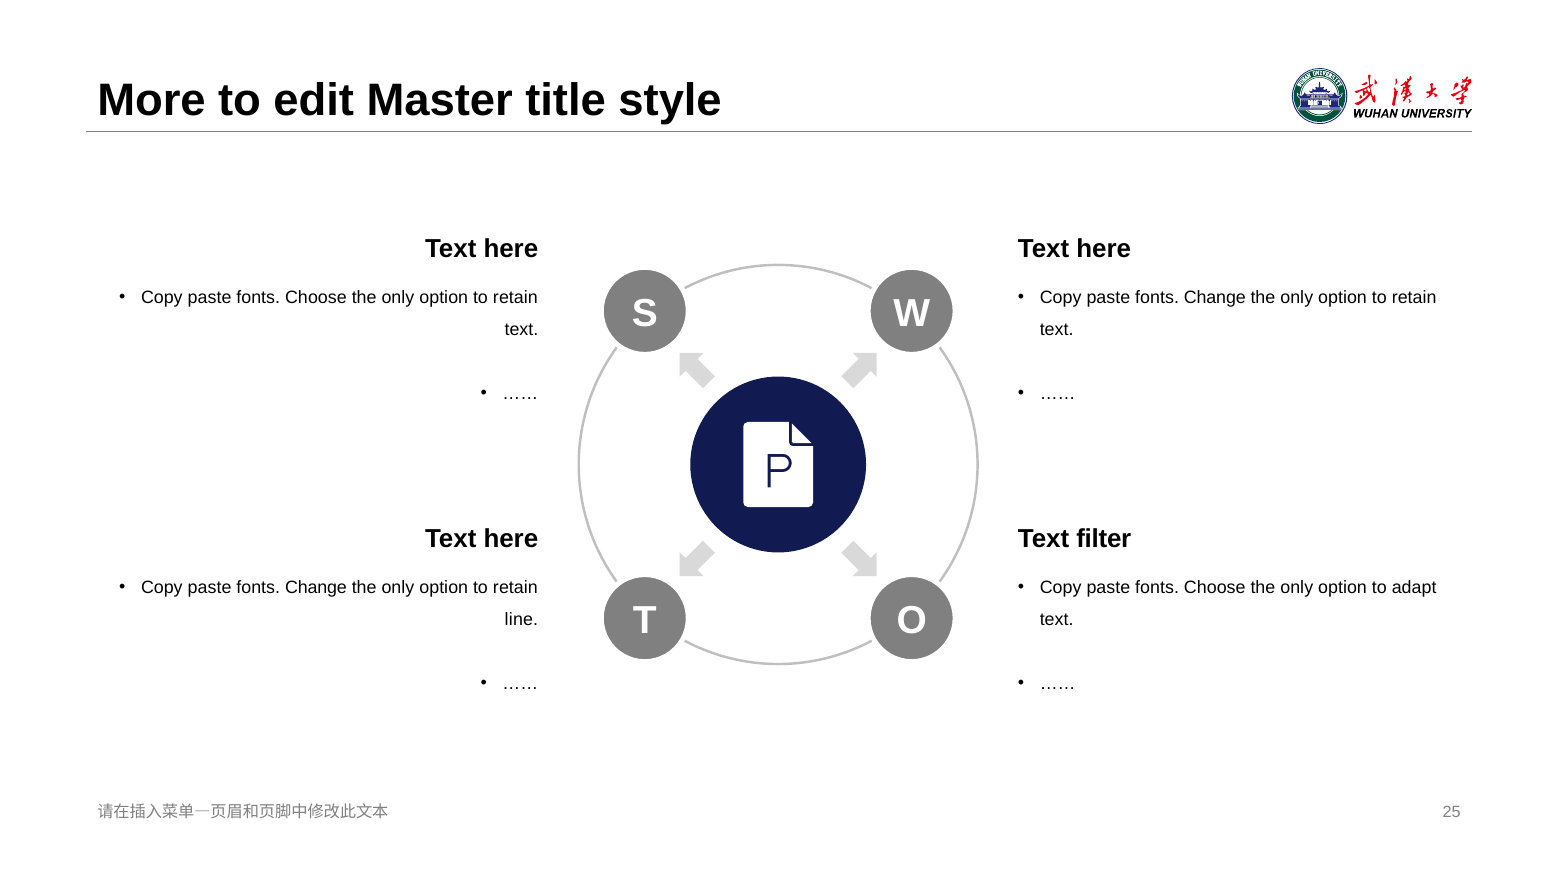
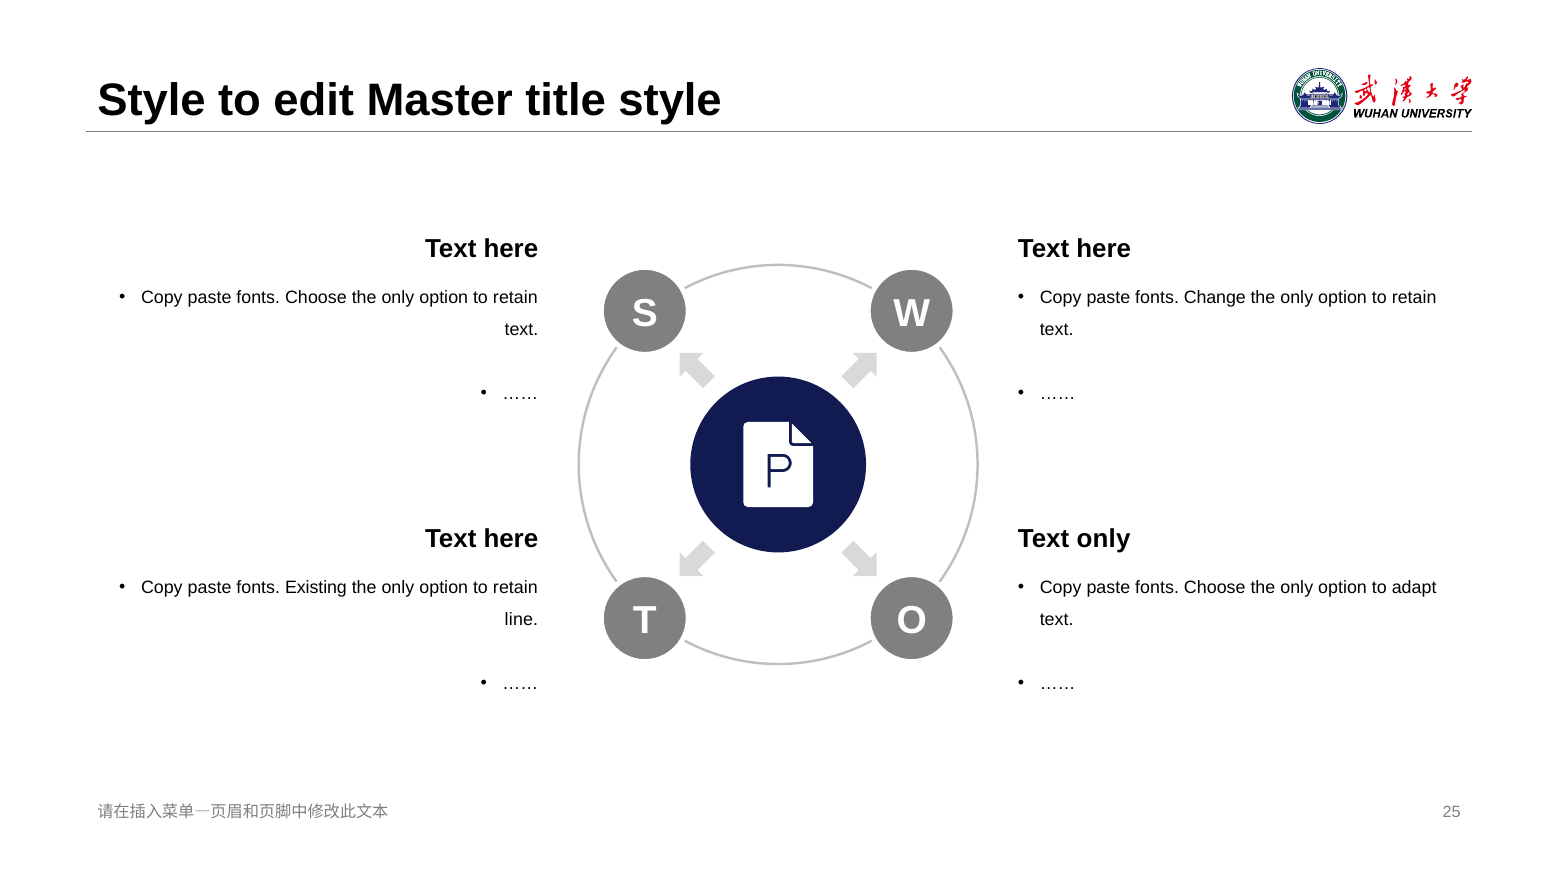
More at (151, 101): More -> Style
Text filter: filter -> only
Change at (316, 587): Change -> Existing
